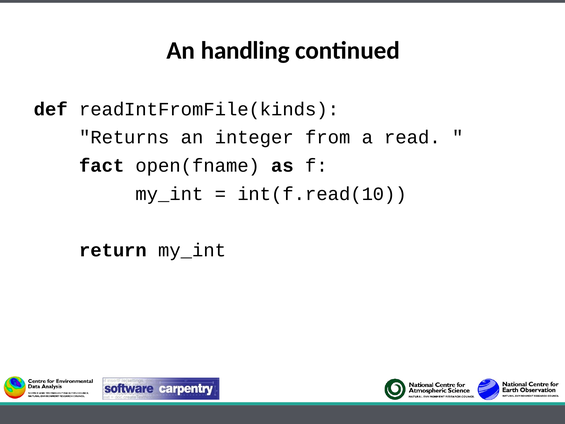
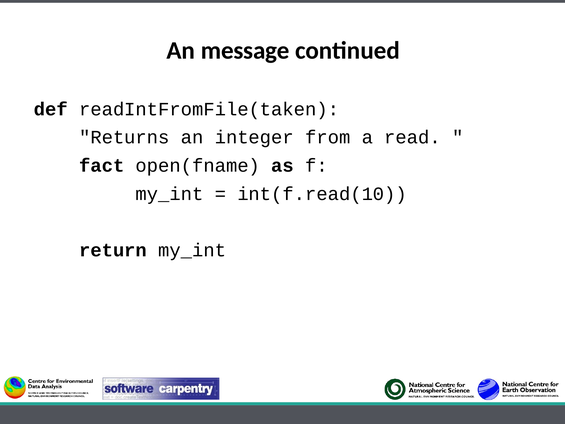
handling: handling -> message
readIntFromFile(kinds: readIntFromFile(kinds -> readIntFromFile(taken
